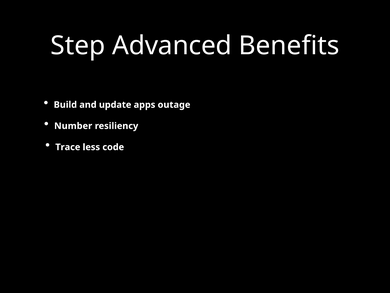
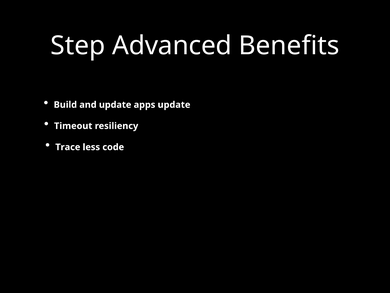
apps outage: outage -> update
Number: Number -> Timeout
